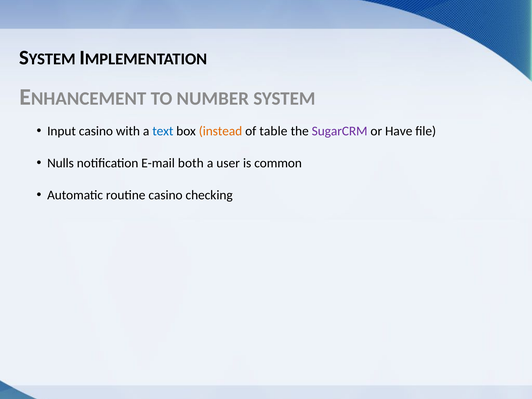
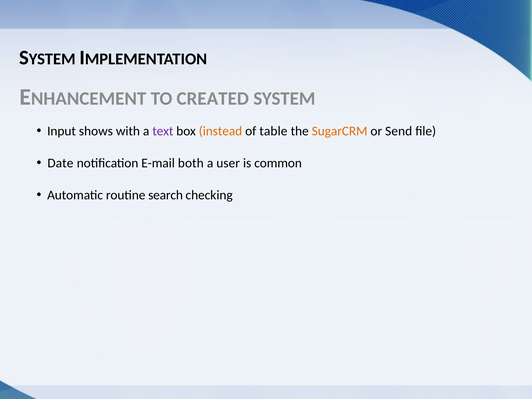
NUMBER: NUMBER -> CREATED
Input casino: casino -> shows
text colour: blue -> purple
SugarCRM colour: purple -> orange
Have: Have -> Send
Nulls: Nulls -> Date
routine casino: casino -> search
